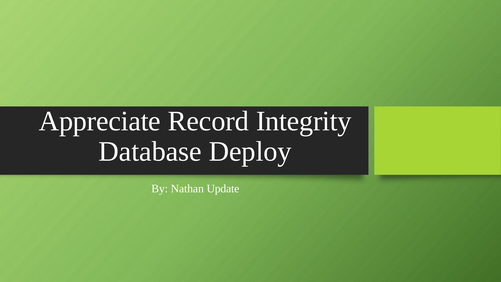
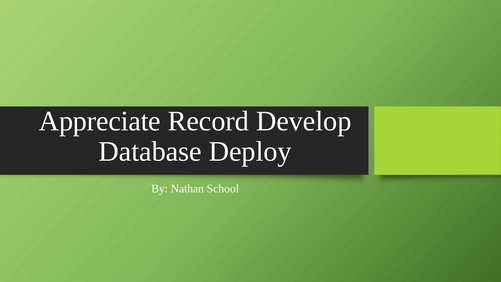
Integrity: Integrity -> Develop
Update: Update -> School
